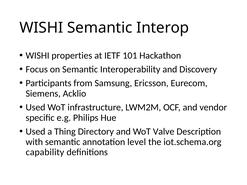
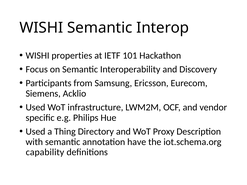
Valve: Valve -> Proxy
level: level -> have
